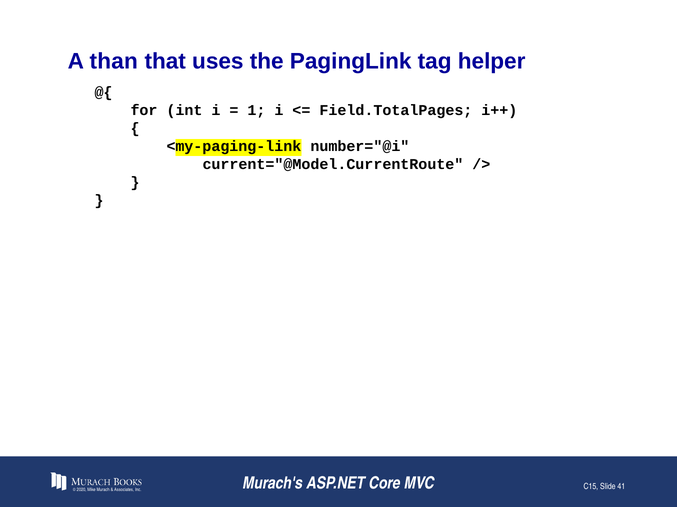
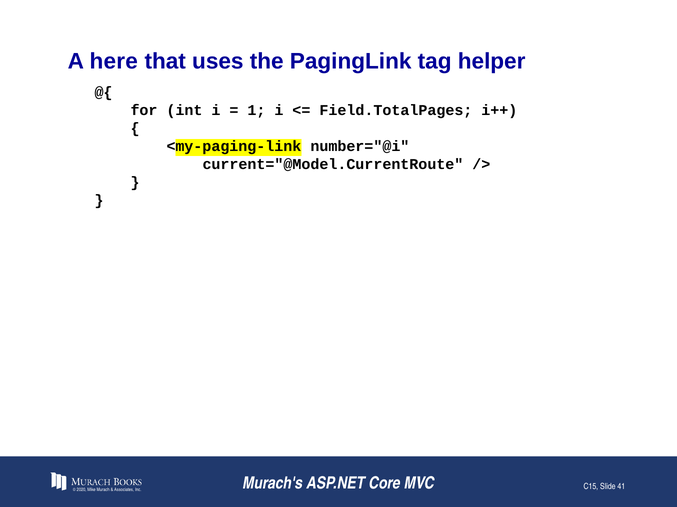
than: than -> here
